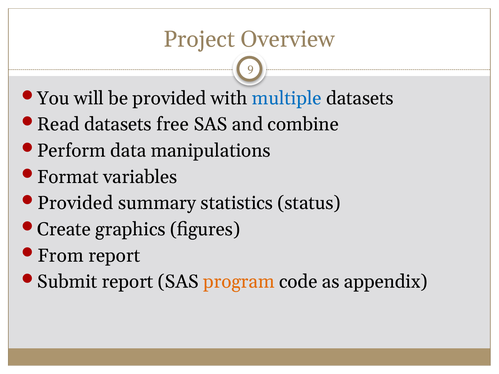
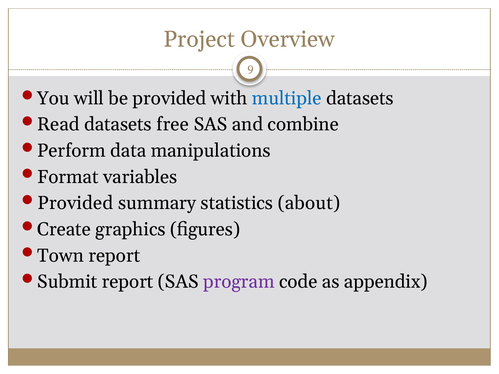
status: status -> about
From: From -> Town
program colour: orange -> purple
